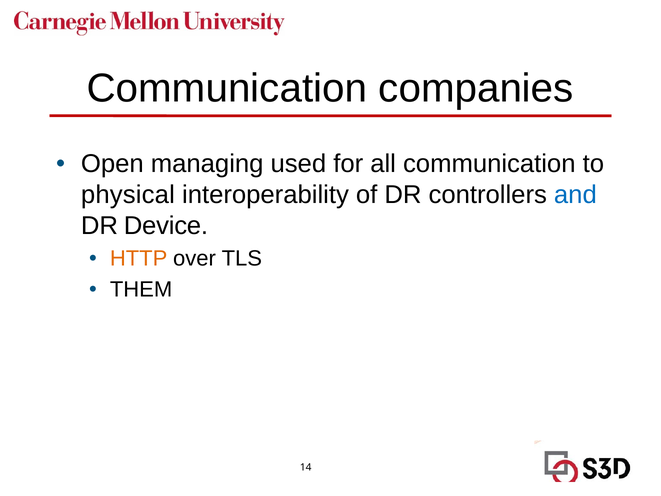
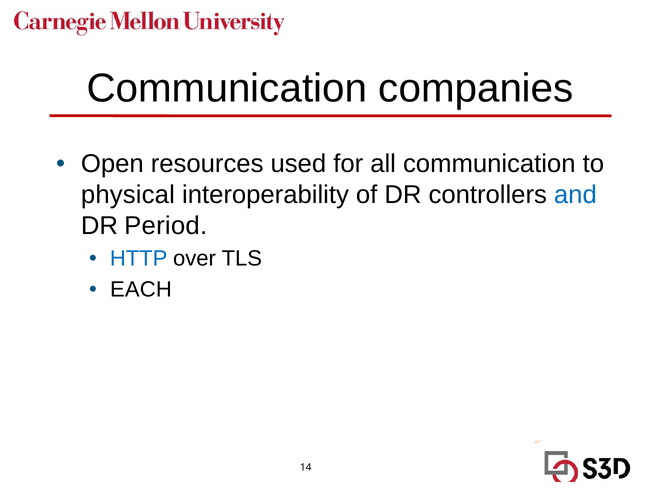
managing: managing -> resources
Device: Device -> Period
HTTP colour: orange -> blue
THEM: THEM -> EACH
